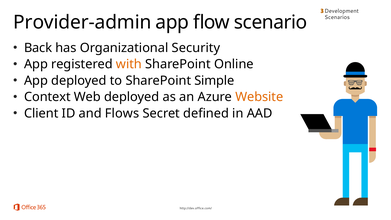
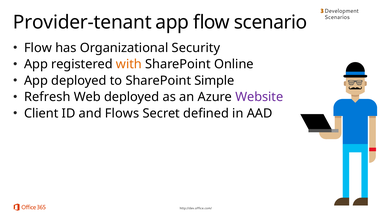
Provider-admin: Provider-admin -> Provider-tenant
Back at (38, 48): Back -> Flow
Context: Context -> Refresh
Website colour: orange -> purple
